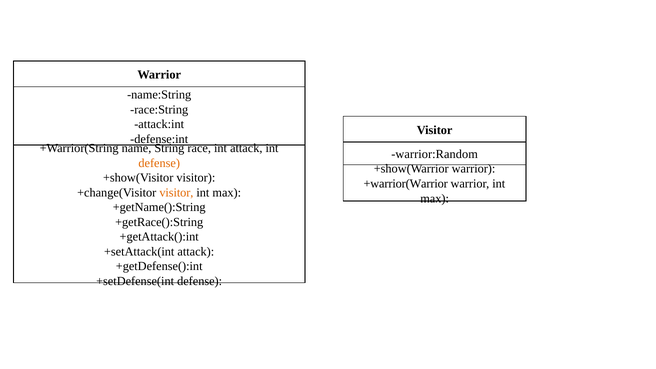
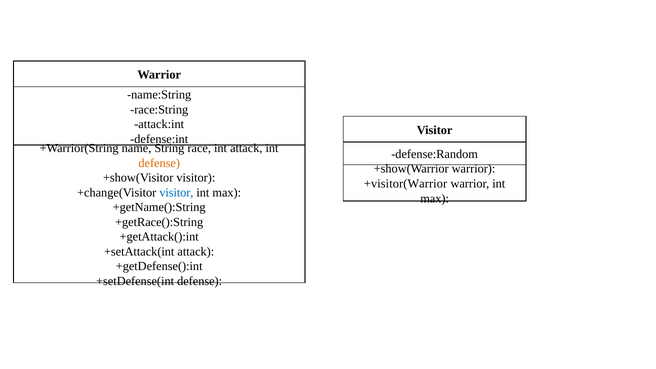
warrior:Random: warrior:Random -> defense:Random
+warrior(Warrior: +warrior(Warrior -> +visitor(Warrior
visitor at (176, 193) colour: orange -> blue
